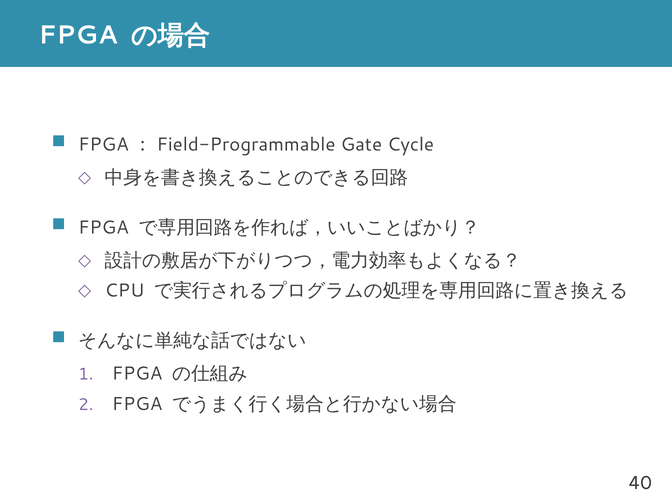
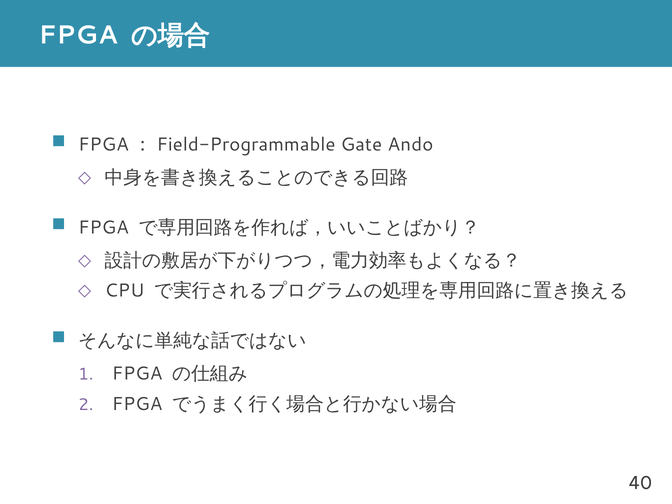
Cycle: Cycle -> Ando
